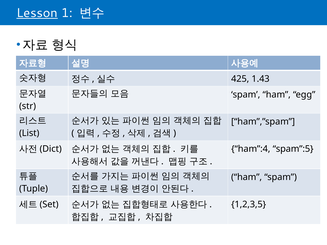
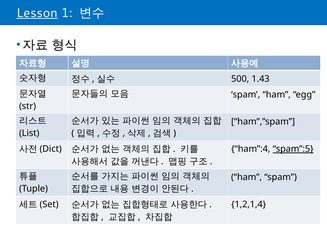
425: 425 -> 500
spam”:5 underline: none -> present
1,2,3,5: 1,2,3,5 -> 1,2,1,4
